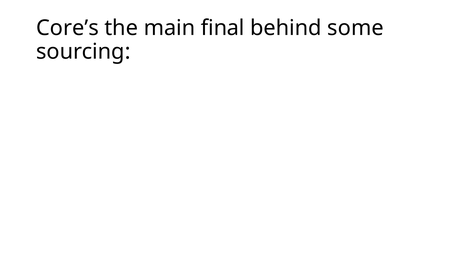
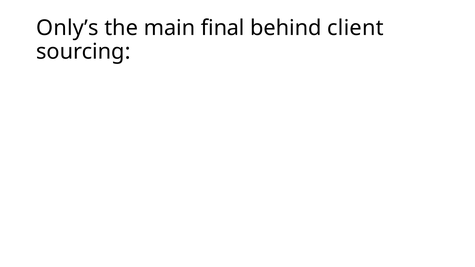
Core’s: Core’s -> Only’s
some: some -> client
